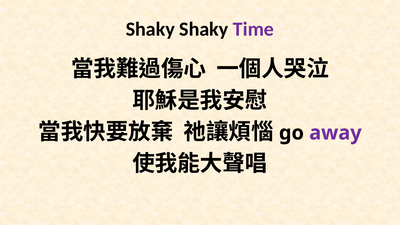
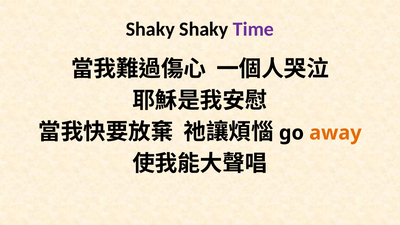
away colour: purple -> orange
